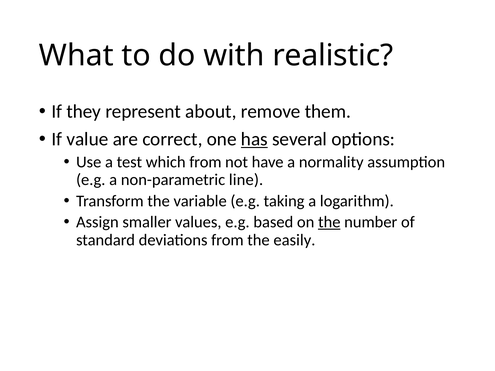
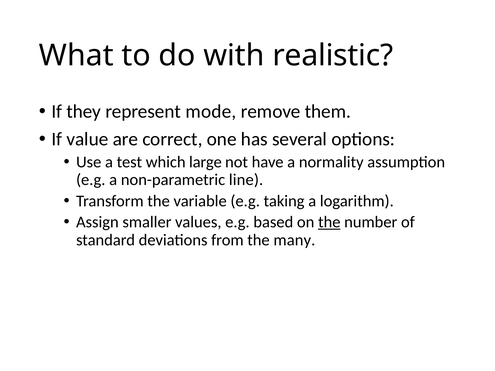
about: about -> mode
has underline: present -> none
which from: from -> large
easily: easily -> many
